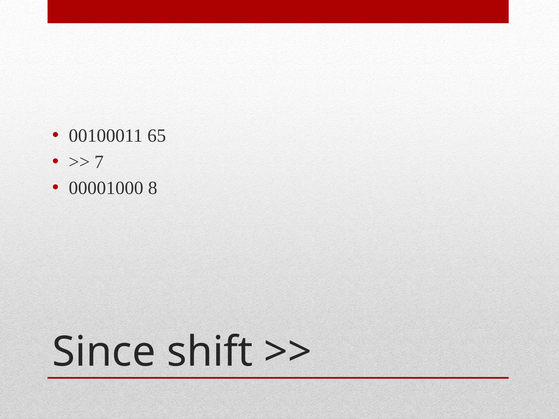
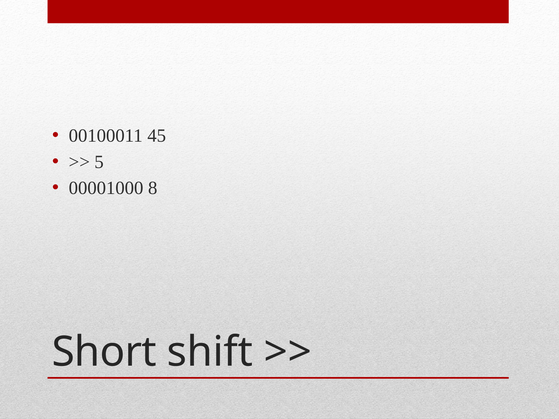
65: 65 -> 45
7: 7 -> 5
Since: Since -> Short
